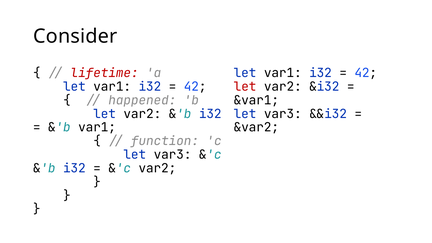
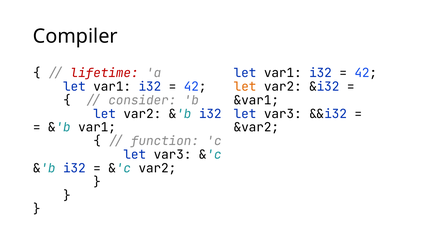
Consider: Consider -> Compiler
let at (245, 87) colour: red -> orange
happened: happened -> consider
